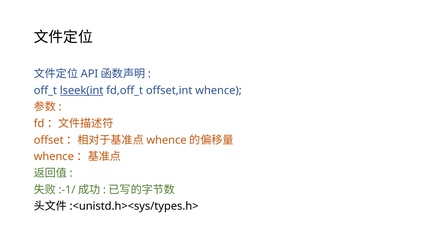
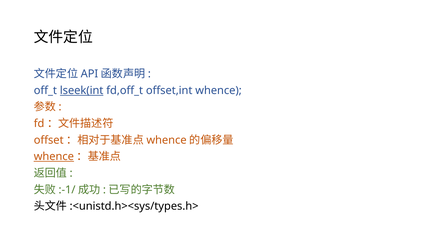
whence at (54, 157) underline: none -> present
